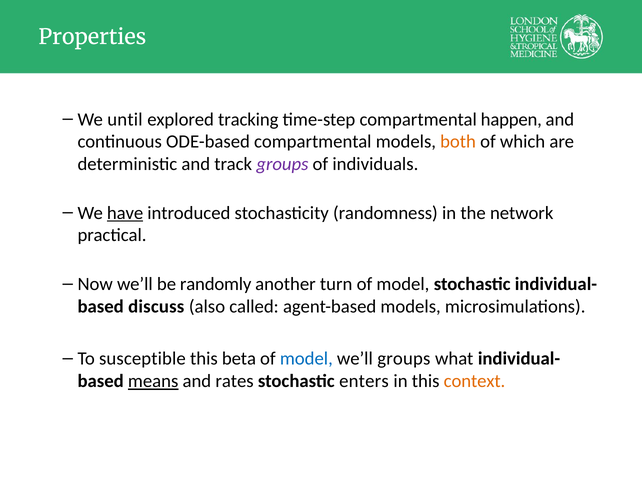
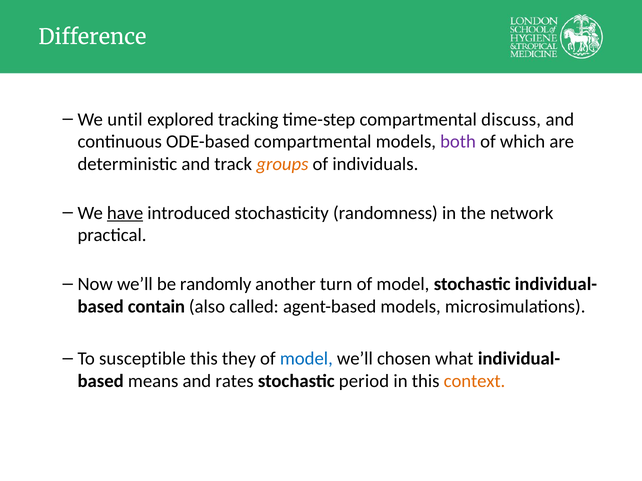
Properties: Properties -> Difference
happen: happen -> discuss
both colour: orange -> purple
groups at (282, 164) colour: purple -> orange
discuss: discuss -> contain
beta: beta -> they
we’ll groups: groups -> chosen
means underline: present -> none
enters: enters -> period
